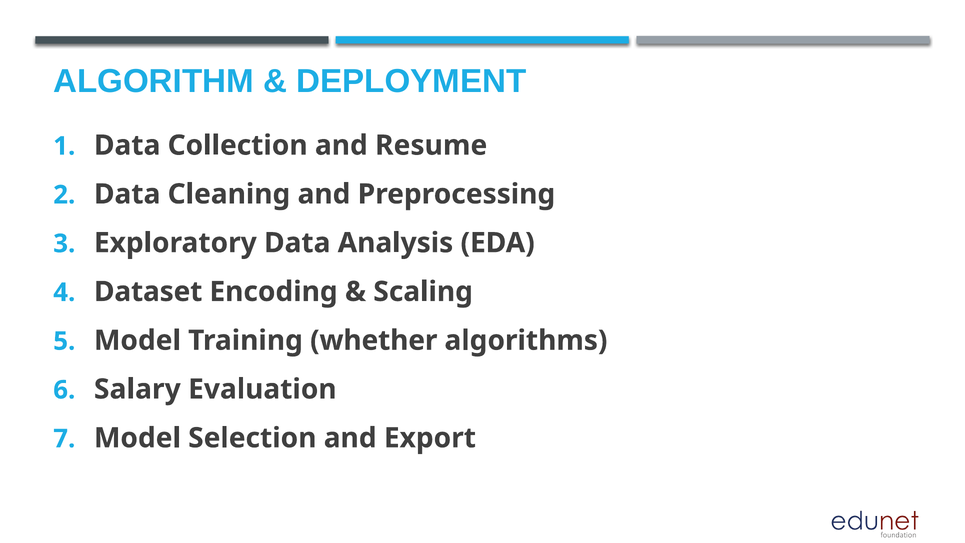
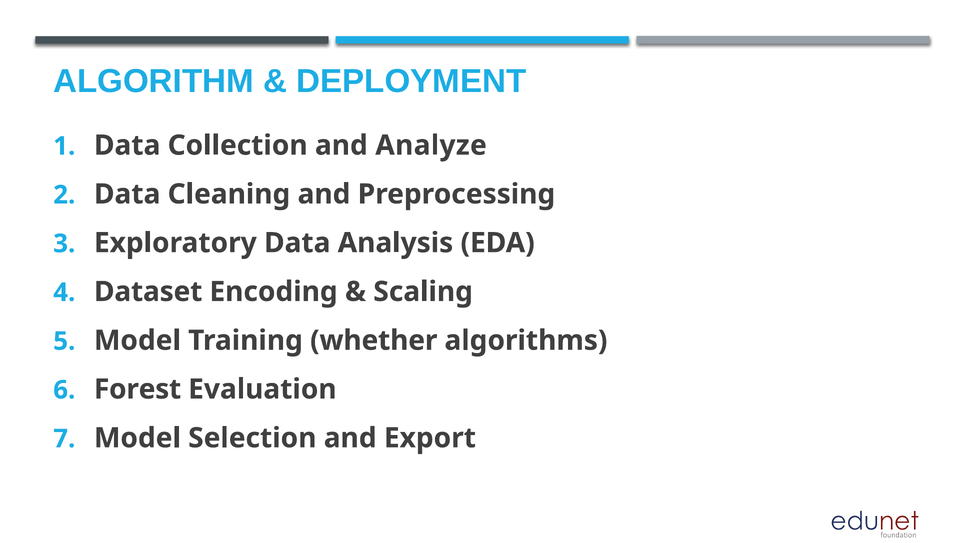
Resume: Resume -> Analyze
Salary: Salary -> Forest
